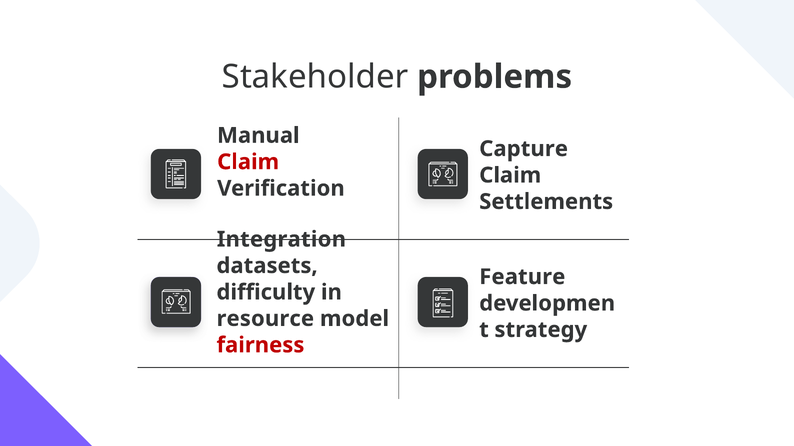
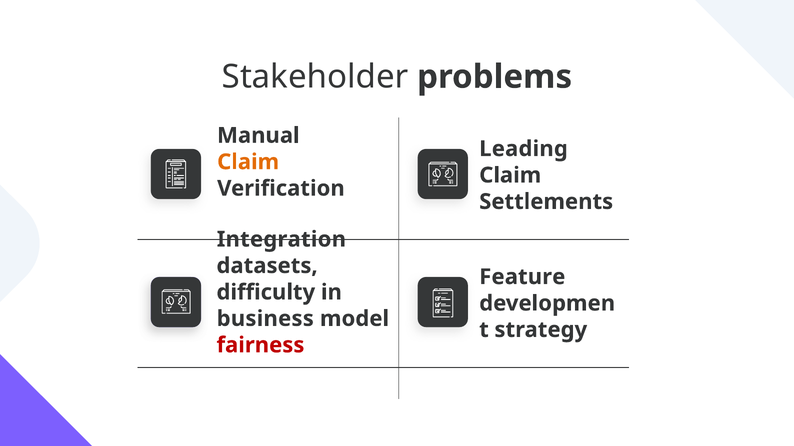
Capture: Capture -> Leading
Claim at (248, 162) colour: red -> orange
resource: resource -> business
